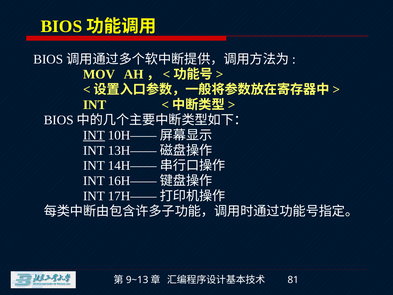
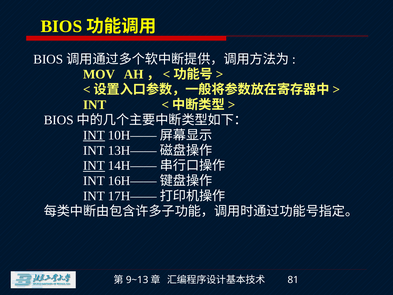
INT at (94, 166) underline: none -> present
